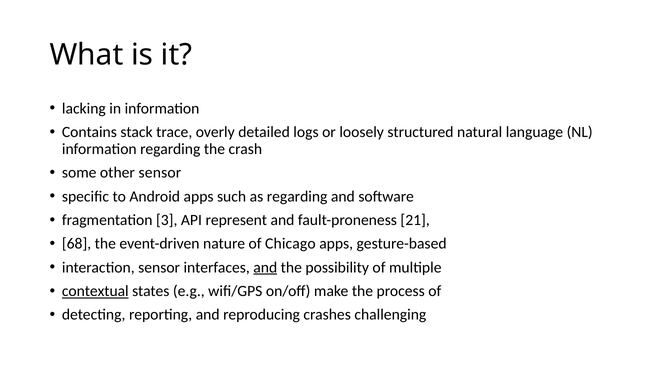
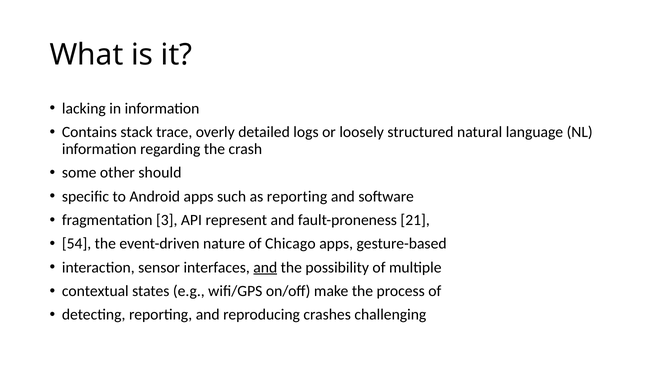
other sensor: sensor -> should
as regarding: regarding -> reporting
68: 68 -> 54
contextual underline: present -> none
